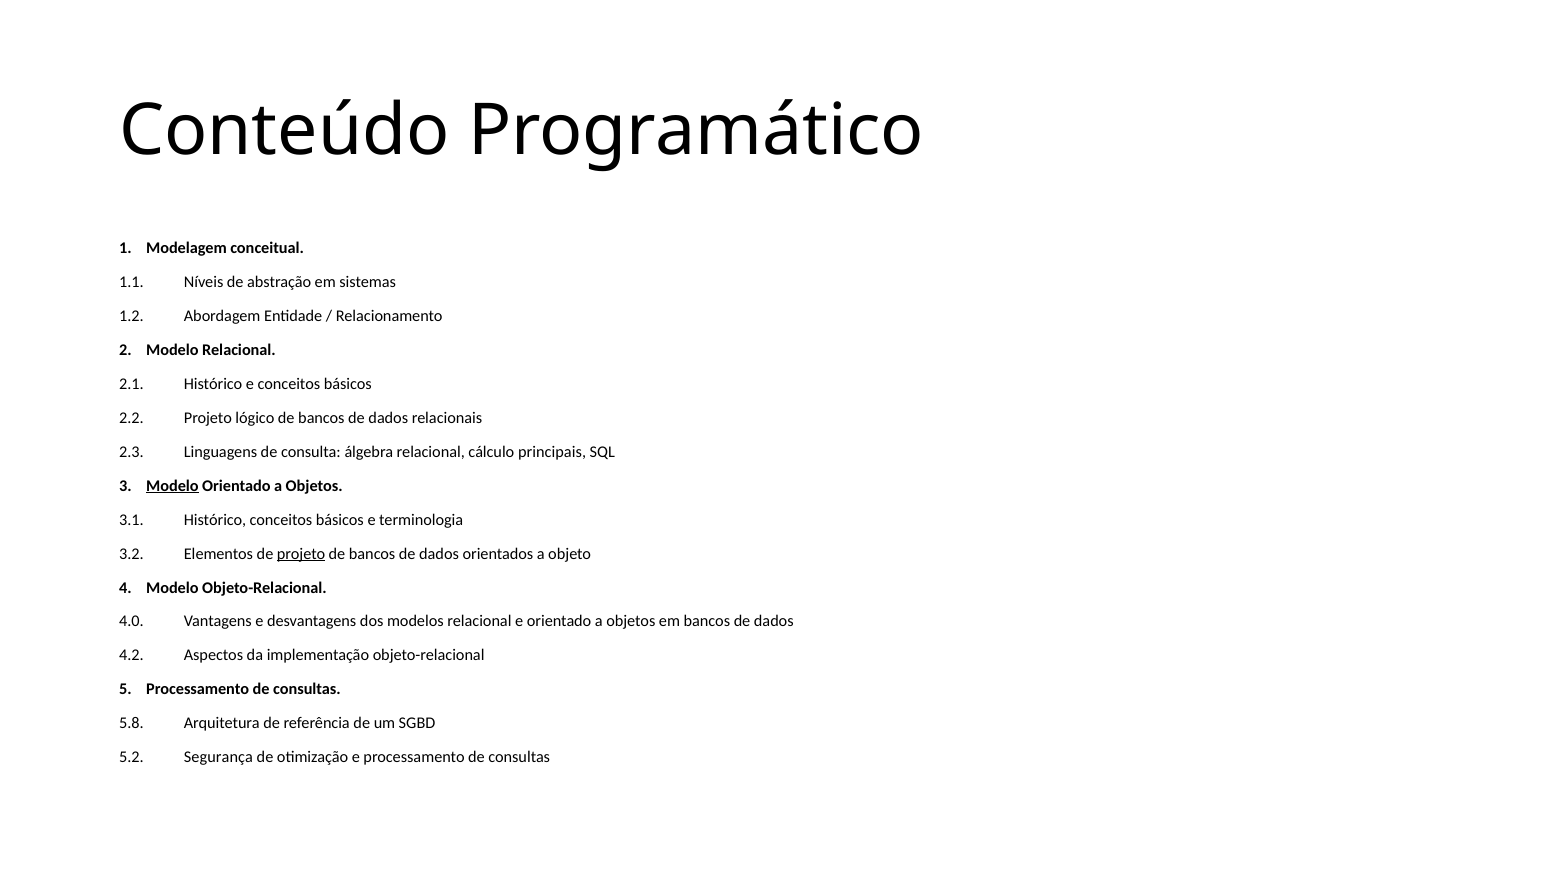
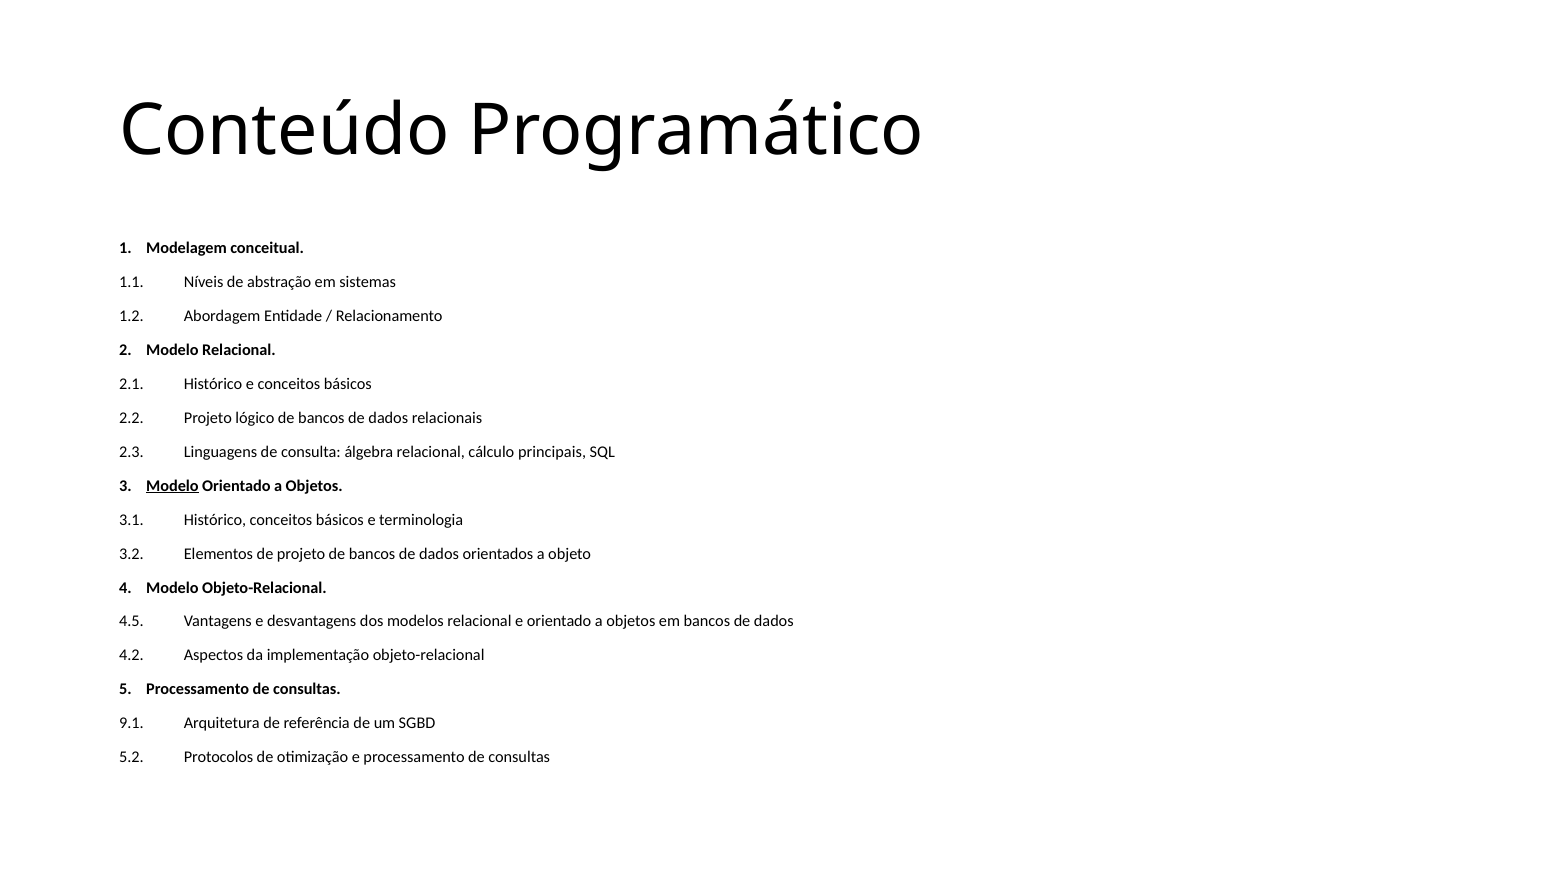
projeto at (301, 554) underline: present -> none
4.0: 4.0 -> 4.5
5.8: 5.8 -> 9.1
Segurança: Segurança -> Protocolos
